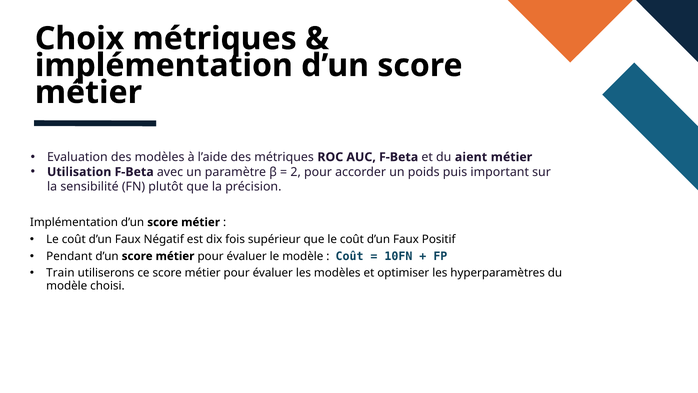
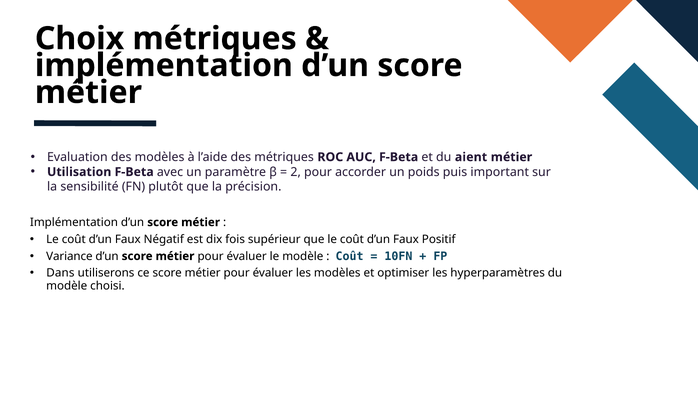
Pendant: Pendant -> Variance
Train: Train -> Dans
